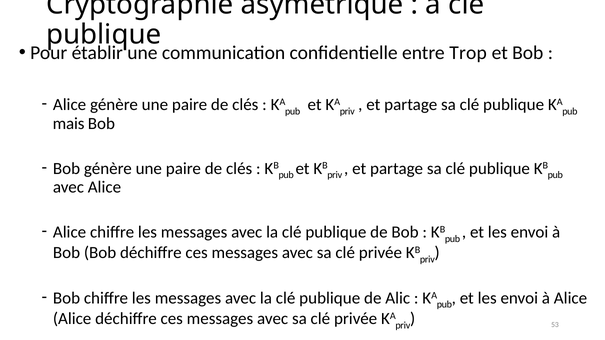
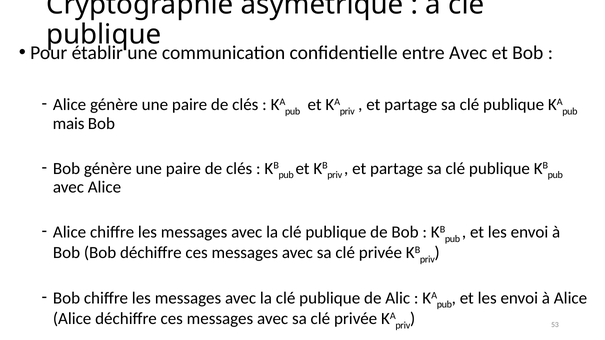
entre Trop: Trop -> Avec
